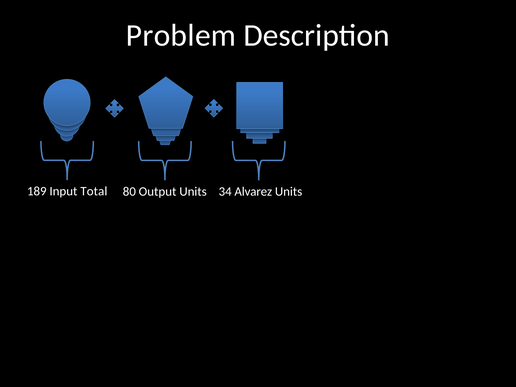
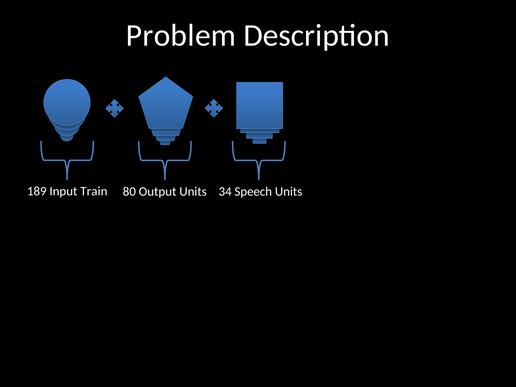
Total: Total -> Train
Alvarez: Alvarez -> Speech
